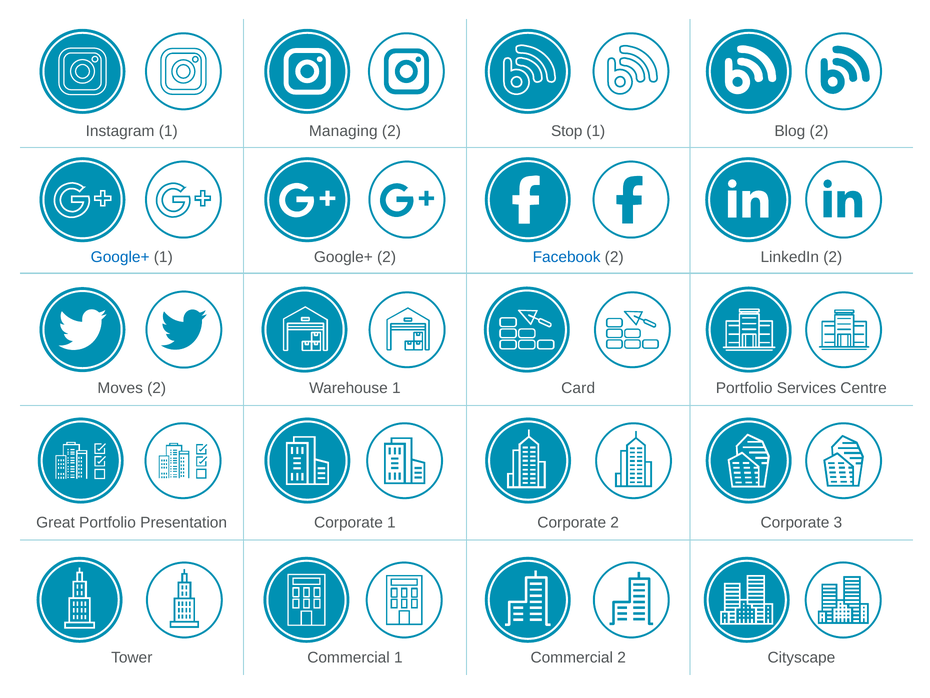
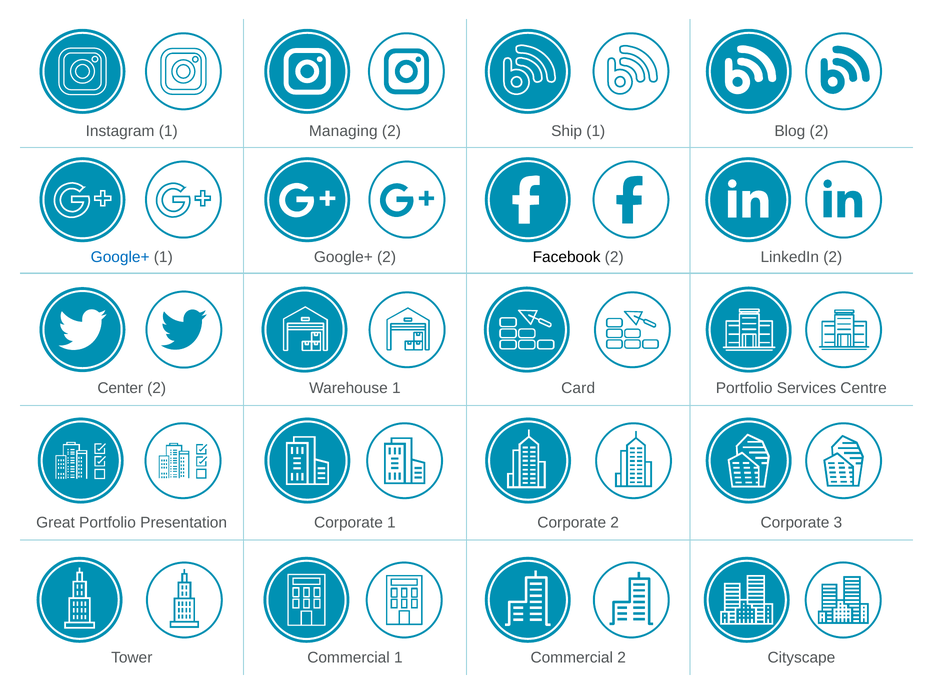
Stop: Stop -> Ship
Facebook colour: blue -> black
Moves: Moves -> Center
